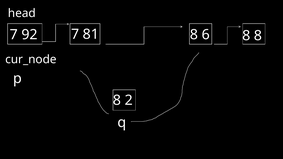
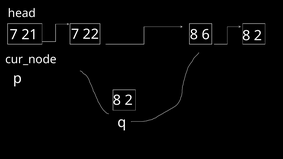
81: 81 -> 22
6 88 8: 8 -> 2
92: 92 -> 21
